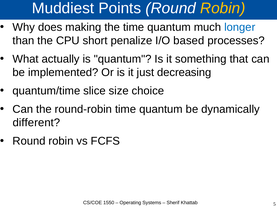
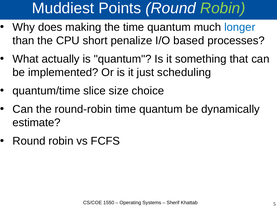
Robin at (223, 8) colour: yellow -> light green
decreasing: decreasing -> scheduling
different: different -> estimate
